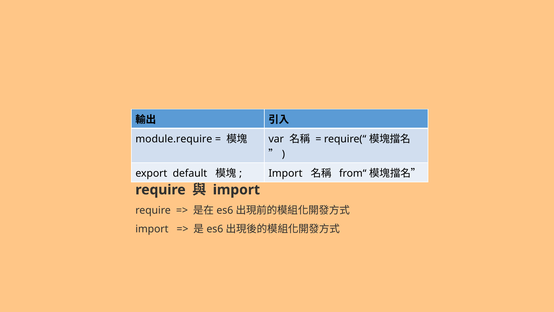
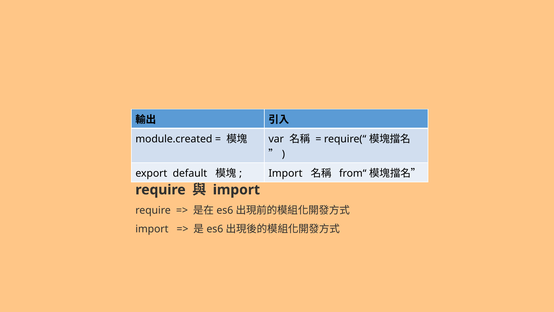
module.require: module.require -> module.created
